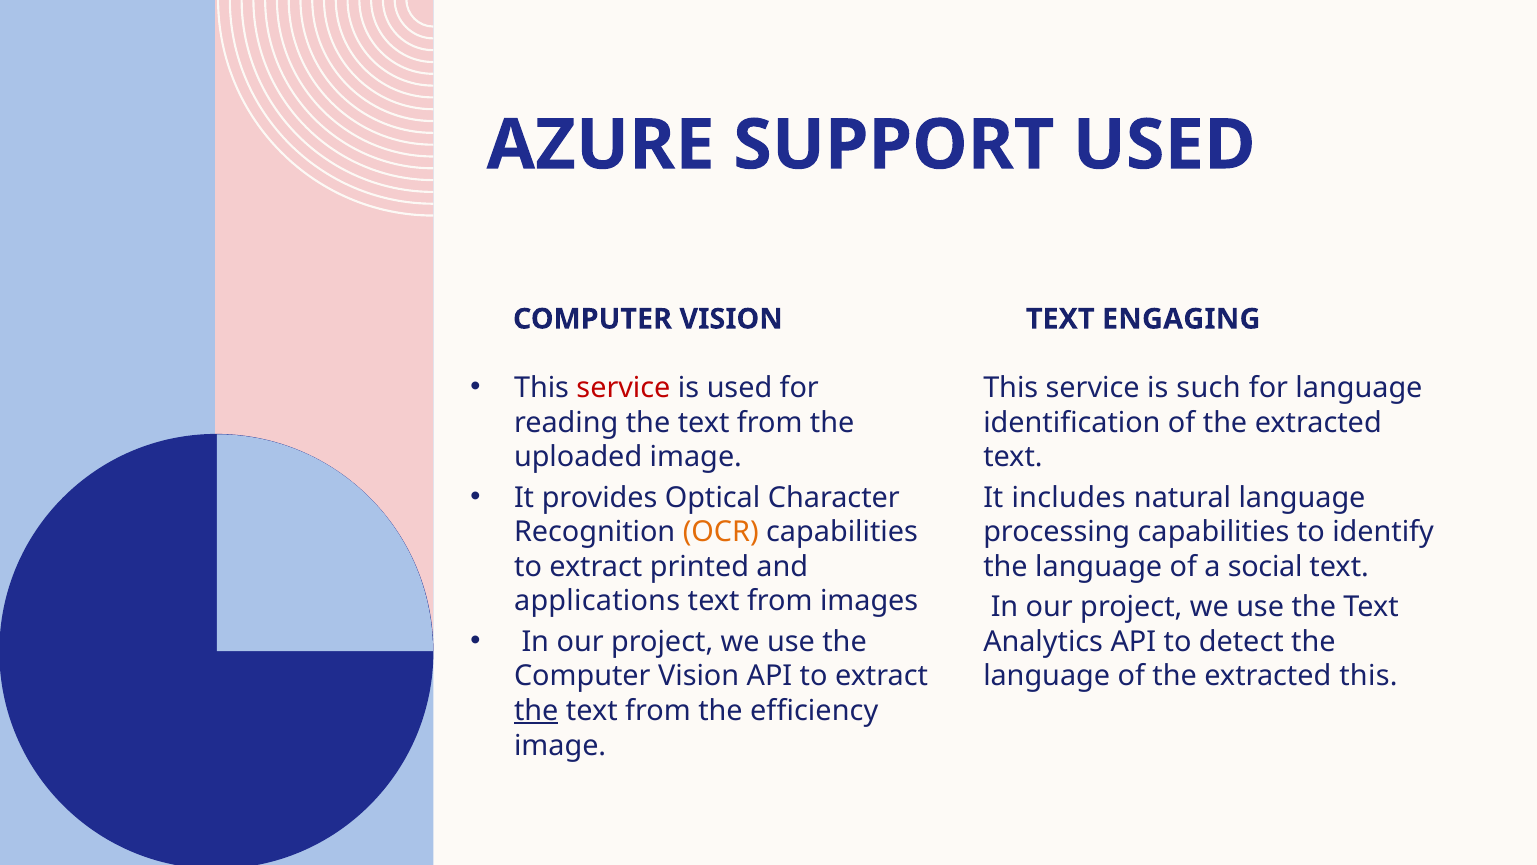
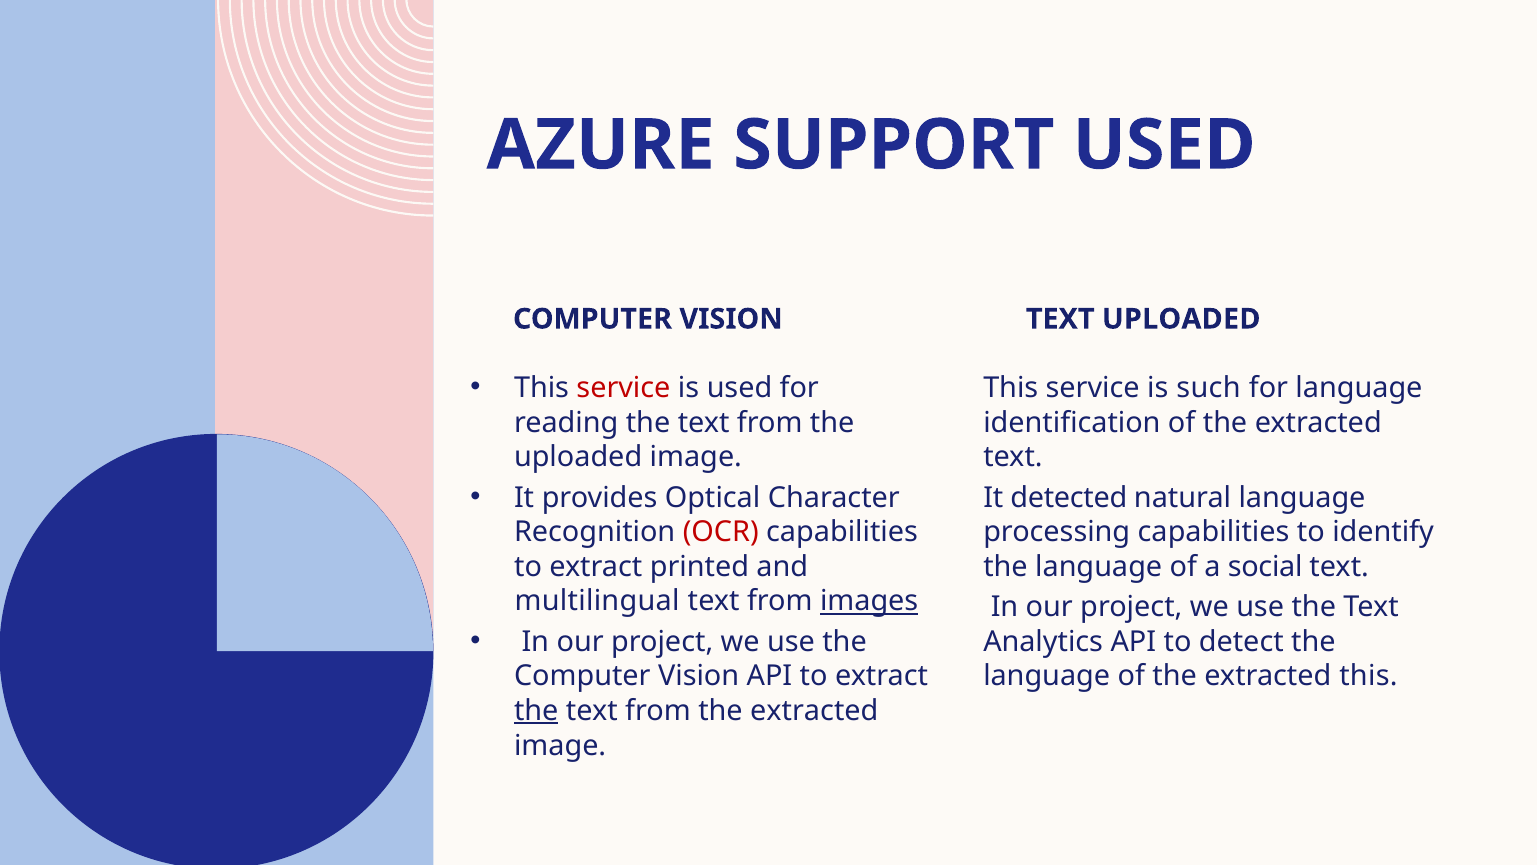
TEXT ENGAGING: ENGAGING -> UPLOADED
includes: includes -> detected
OCR colour: orange -> red
applications: applications -> multilingual
images underline: none -> present
from the efficiency: efficiency -> extracted
